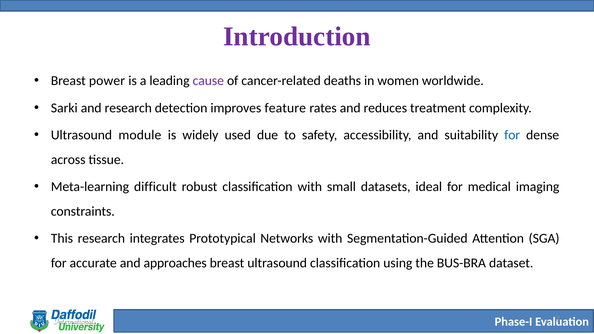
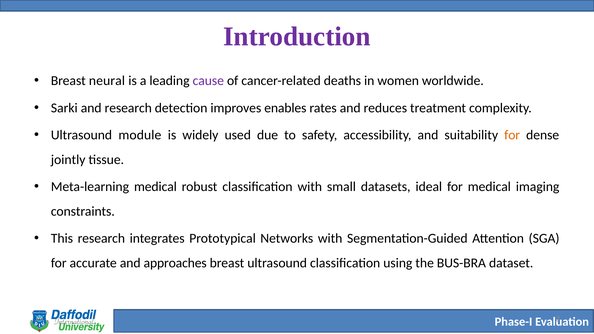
power: power -> neural
feature: feature -> enables
for at (512, 135) colour: blue -> orange
across: across -> jointly
Meta-learning difficult: difficult -> medical
